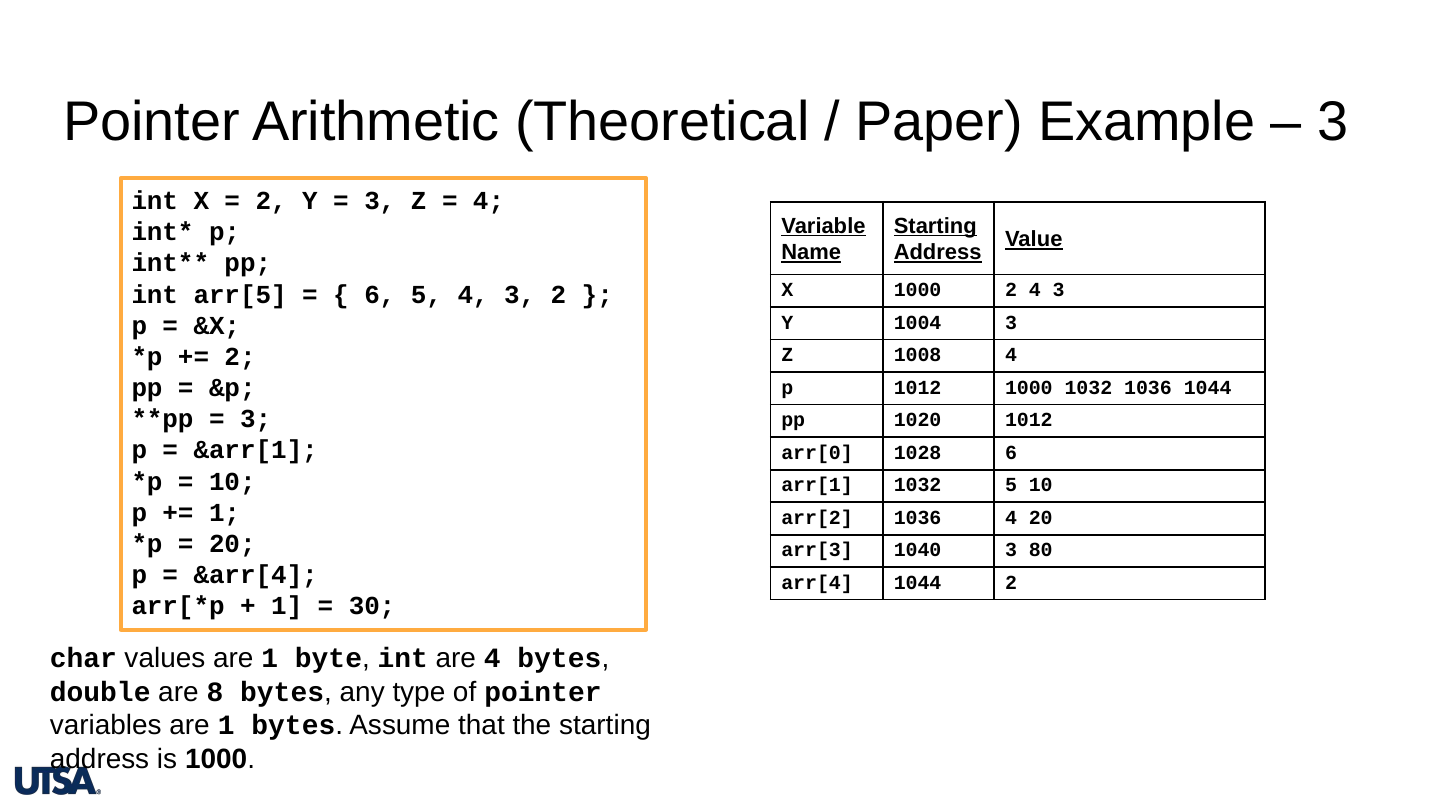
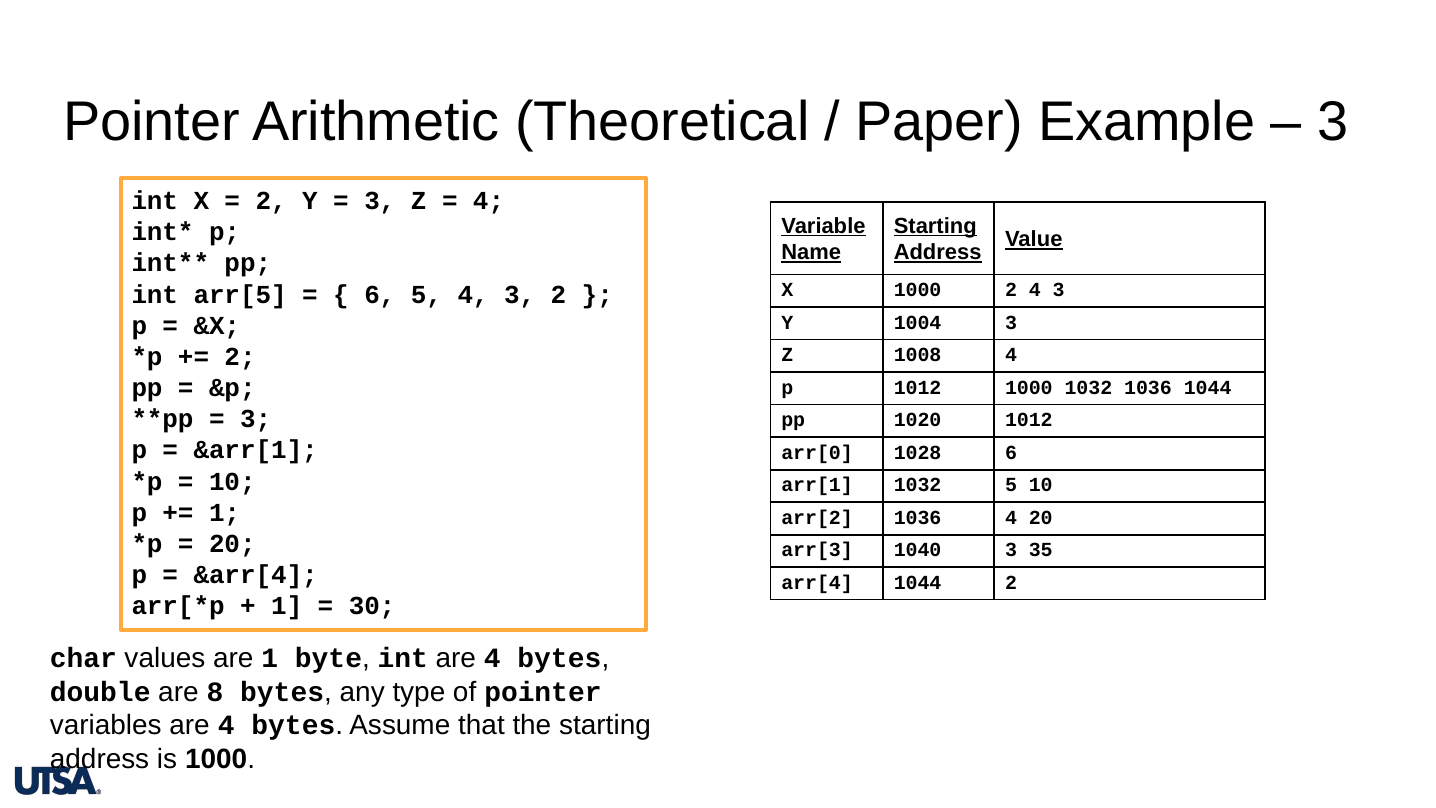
80: 80 -> 35
variables are 1: 1 -> 4
